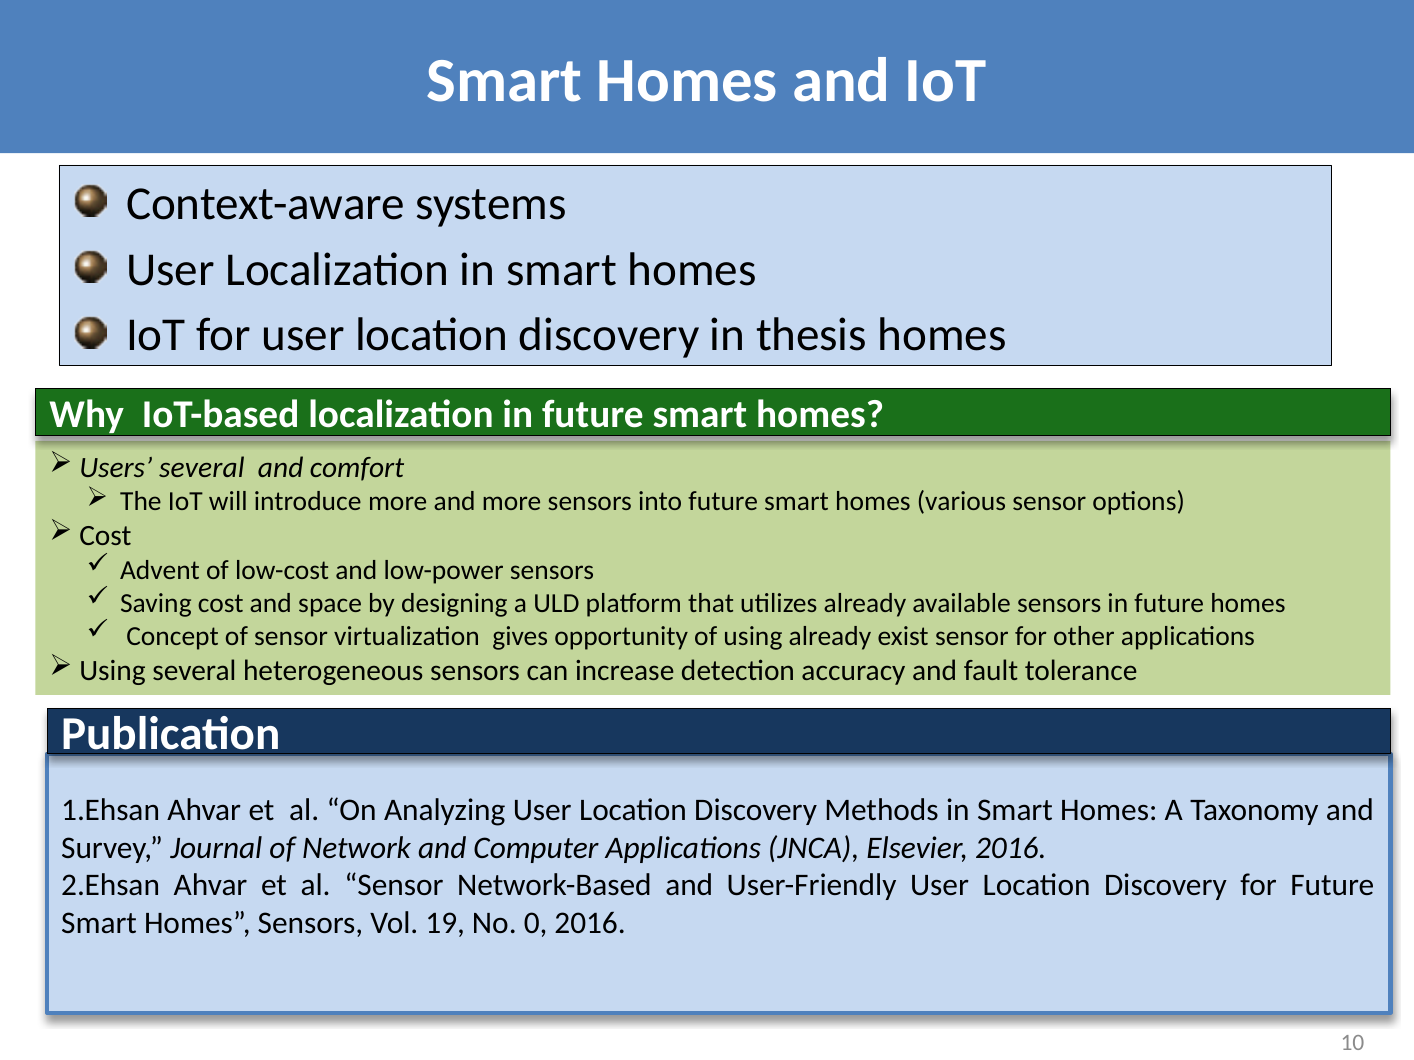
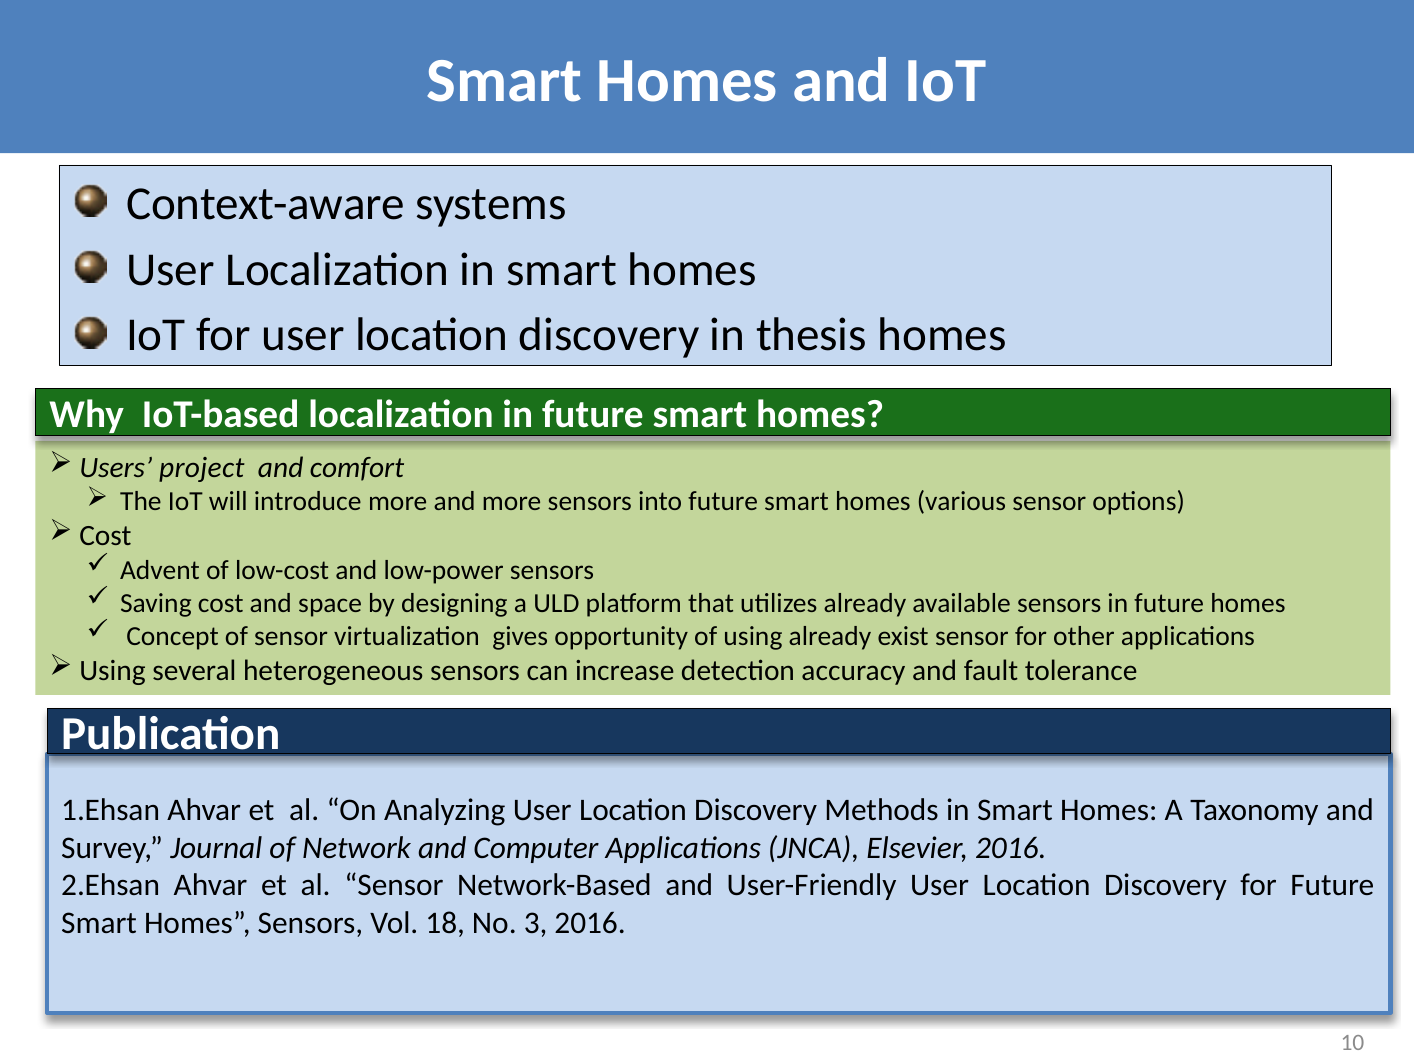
Users several: several -> project
19: 19 -> 18
0: 0 -> 3
